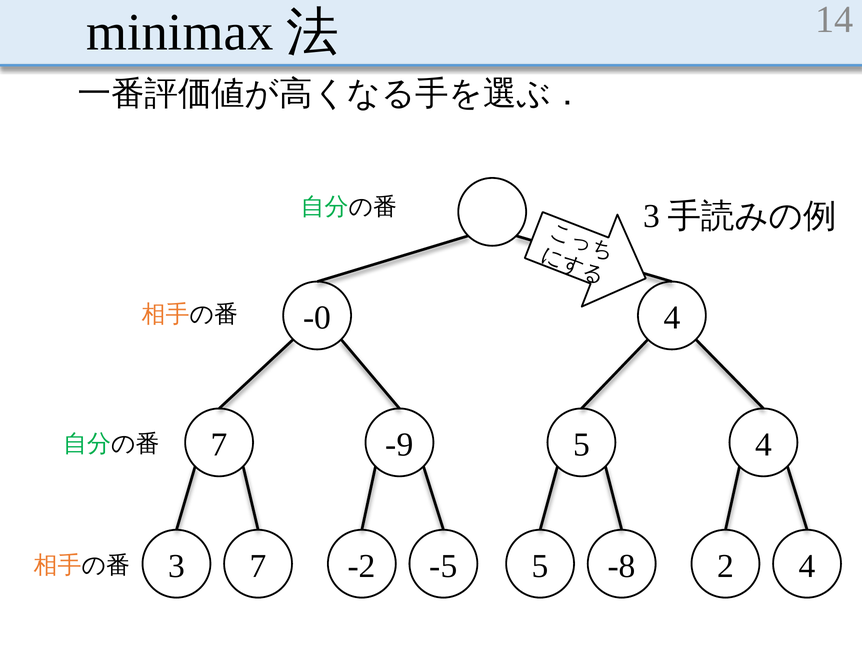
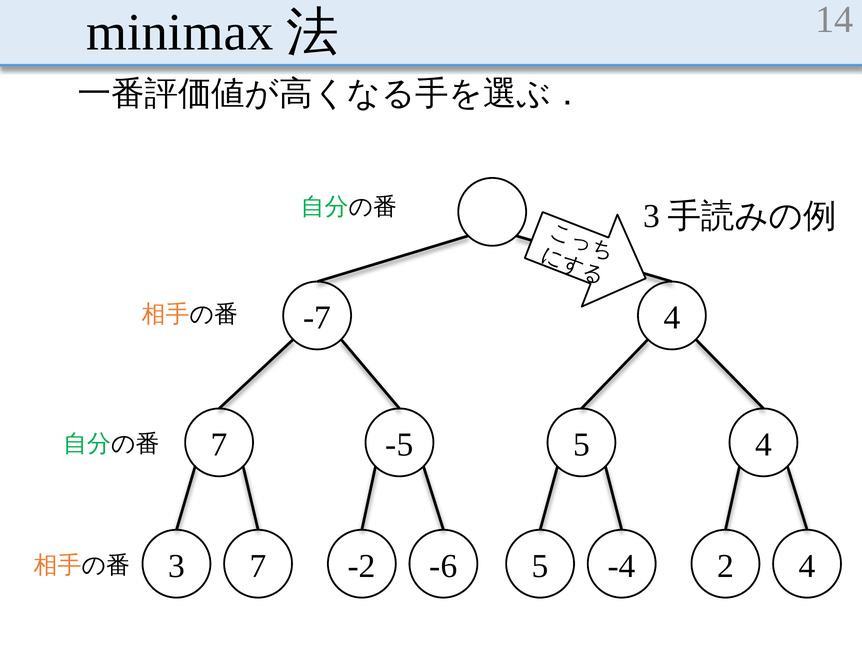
-0: -0 -> -7
-9: -9 -> -5
-5: -5 -> -6
-8: -8 -> -4
